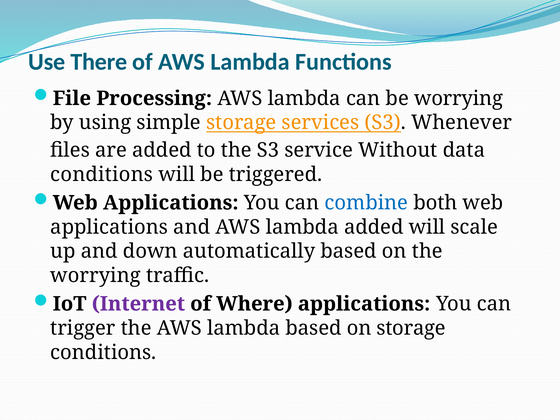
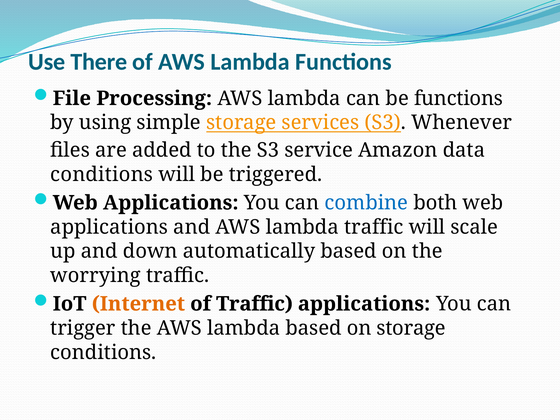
be worrying: worrying -> functions
Without: Without -> Amazon
lambda added: added -> traffic
Internet colour: purple -> orange
of Where: Where -> Traffic
